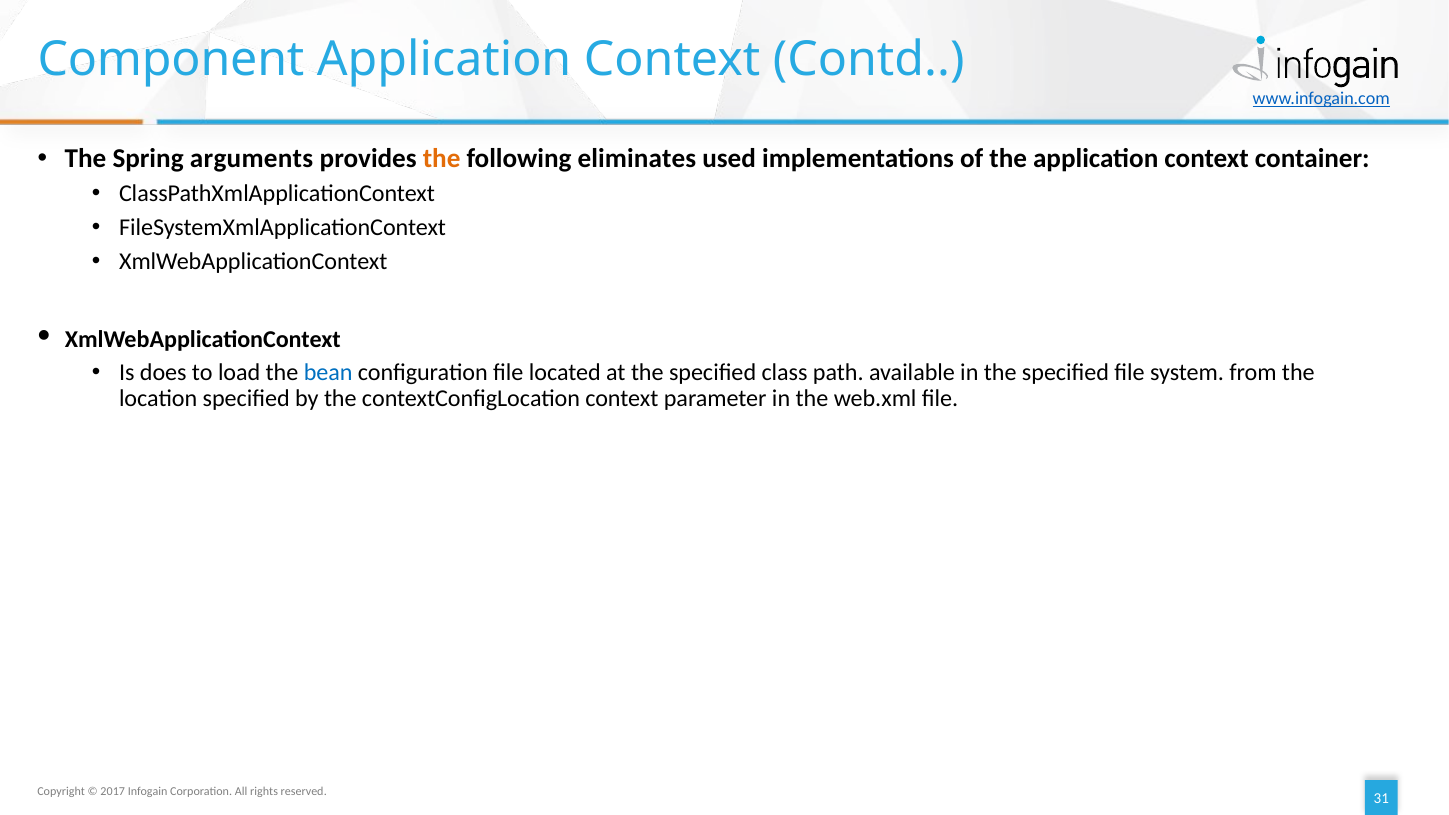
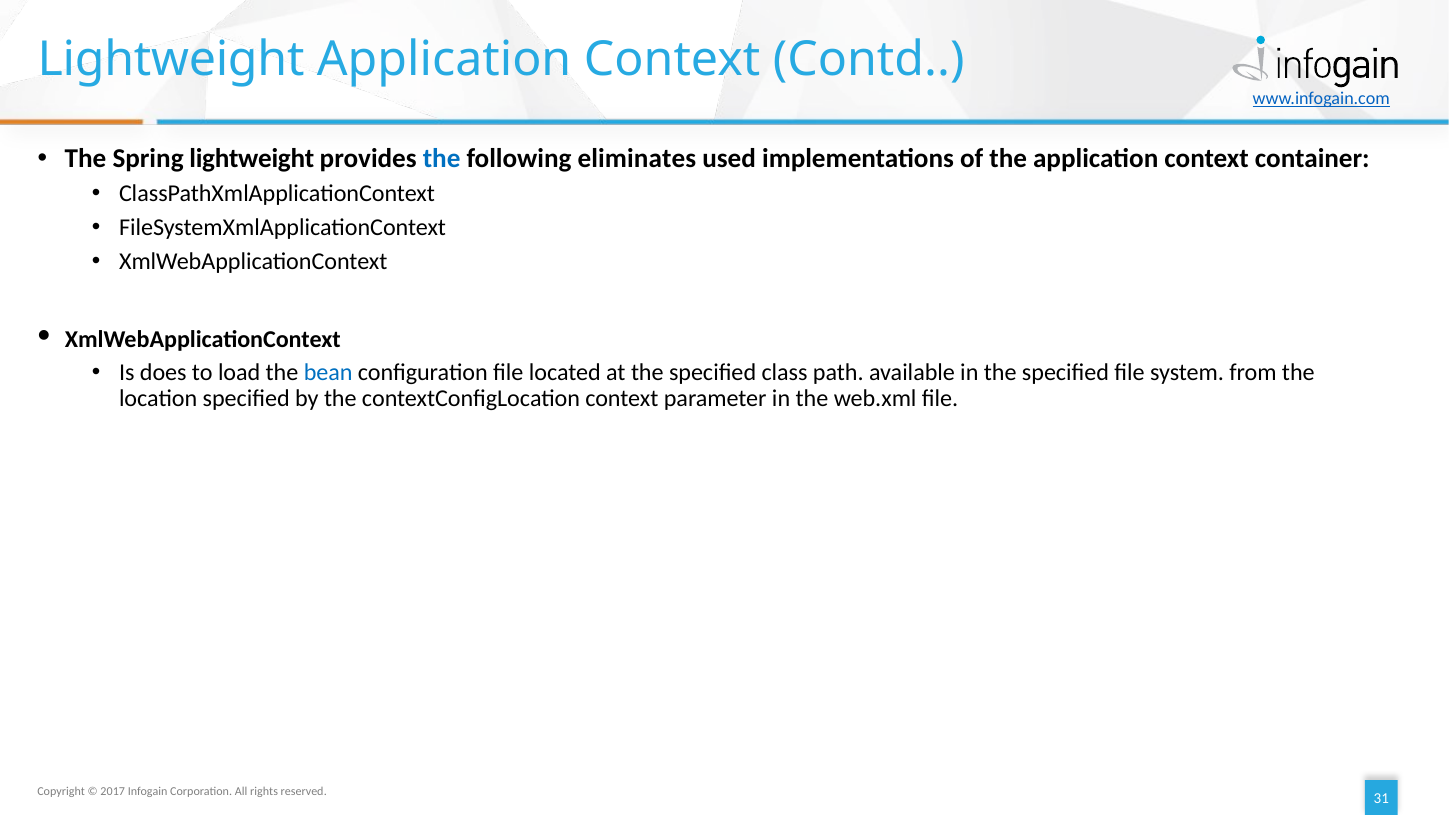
Component at (171, 59): Component -> Lightweight
Spring arguments: arguments -> lightweight
the at (442, 159) colour: orange -> blue
